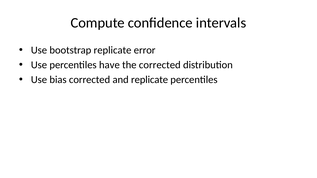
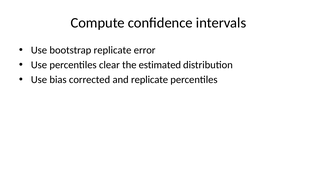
have: have -> clear
the corrected: corrected -> estimated
